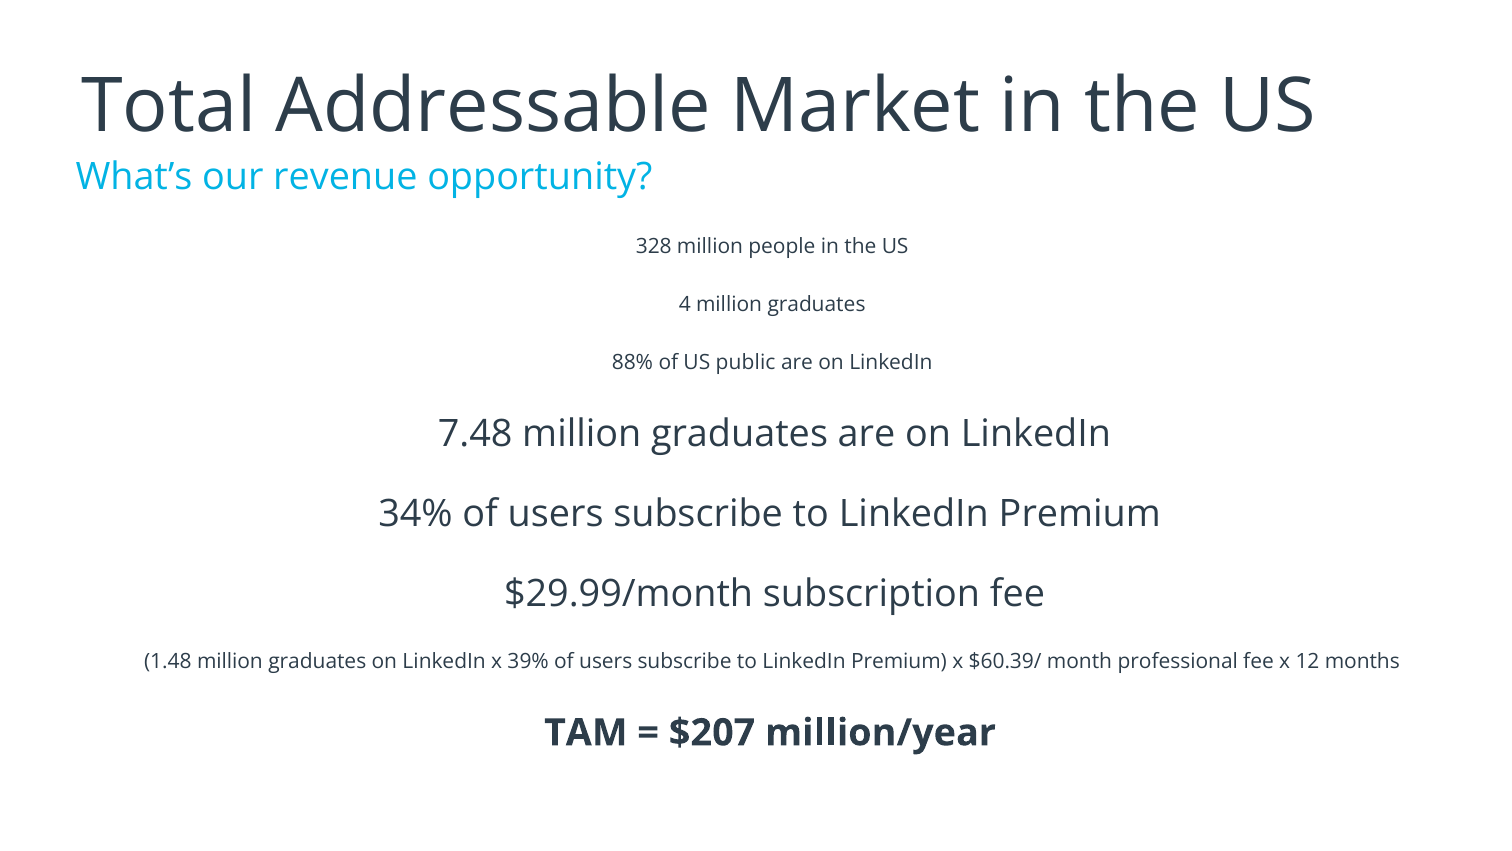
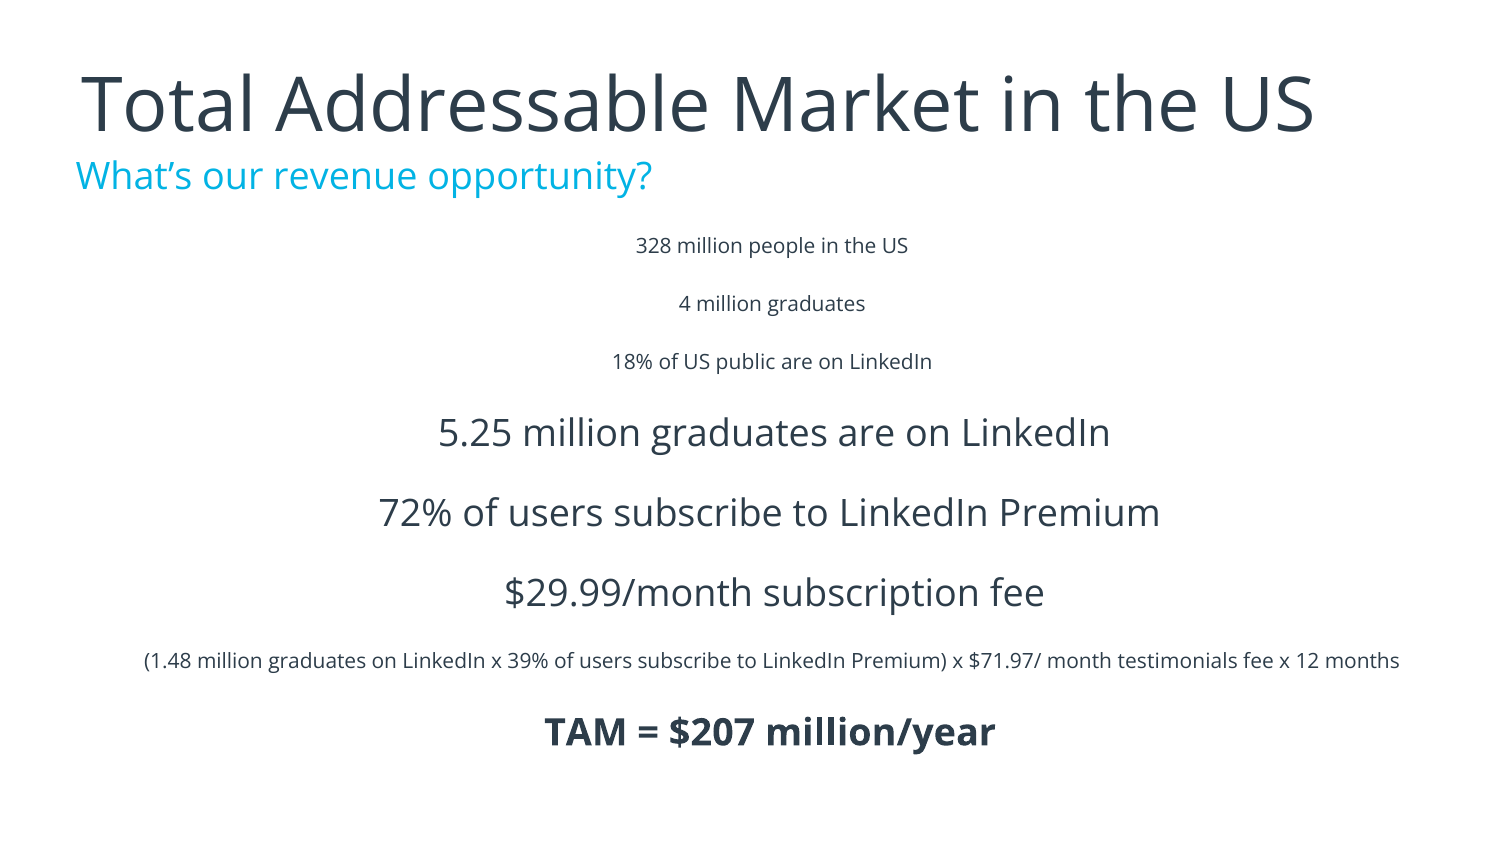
88%: 88% -> 18%
7.48: 7.48 -> 5.25
34%: 34% -> 72%
$60.39/: $60.39/ -> $71.97/
professional: professional -> testimonials
